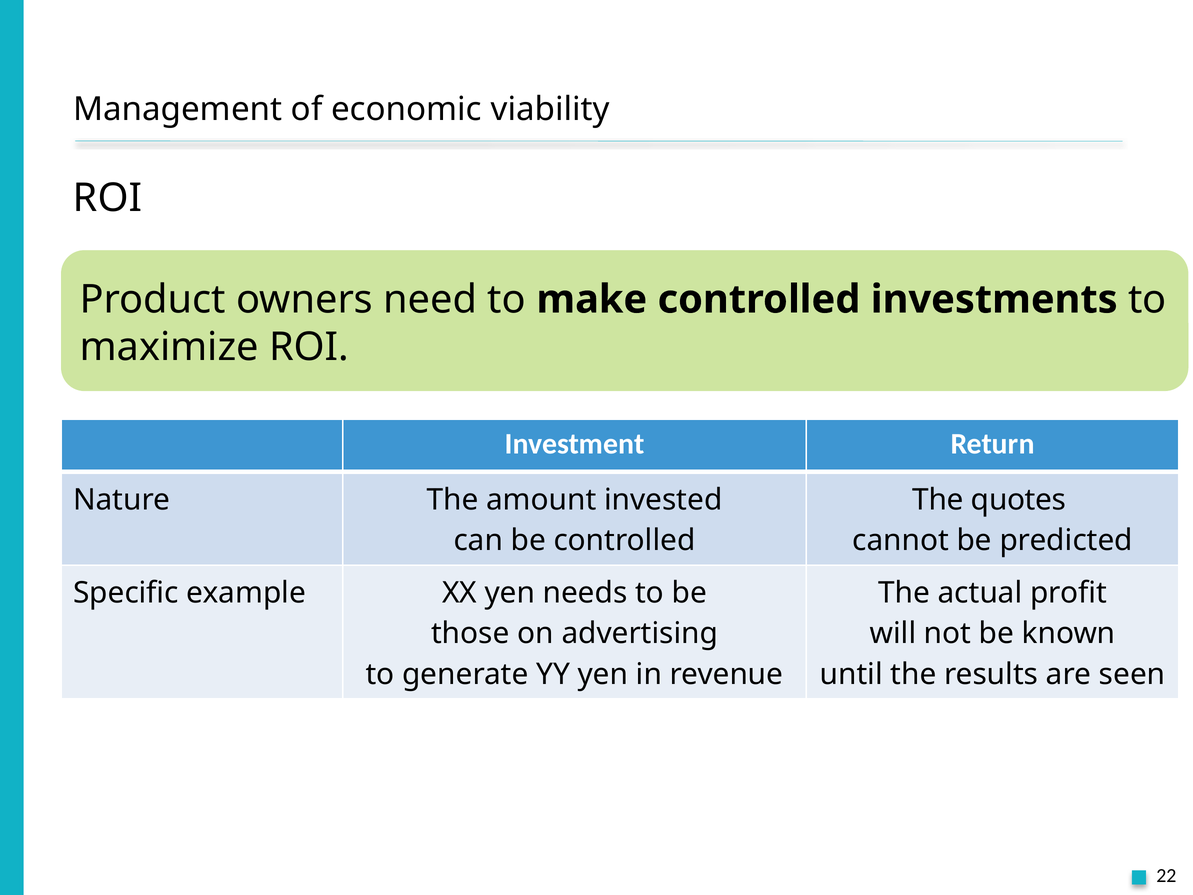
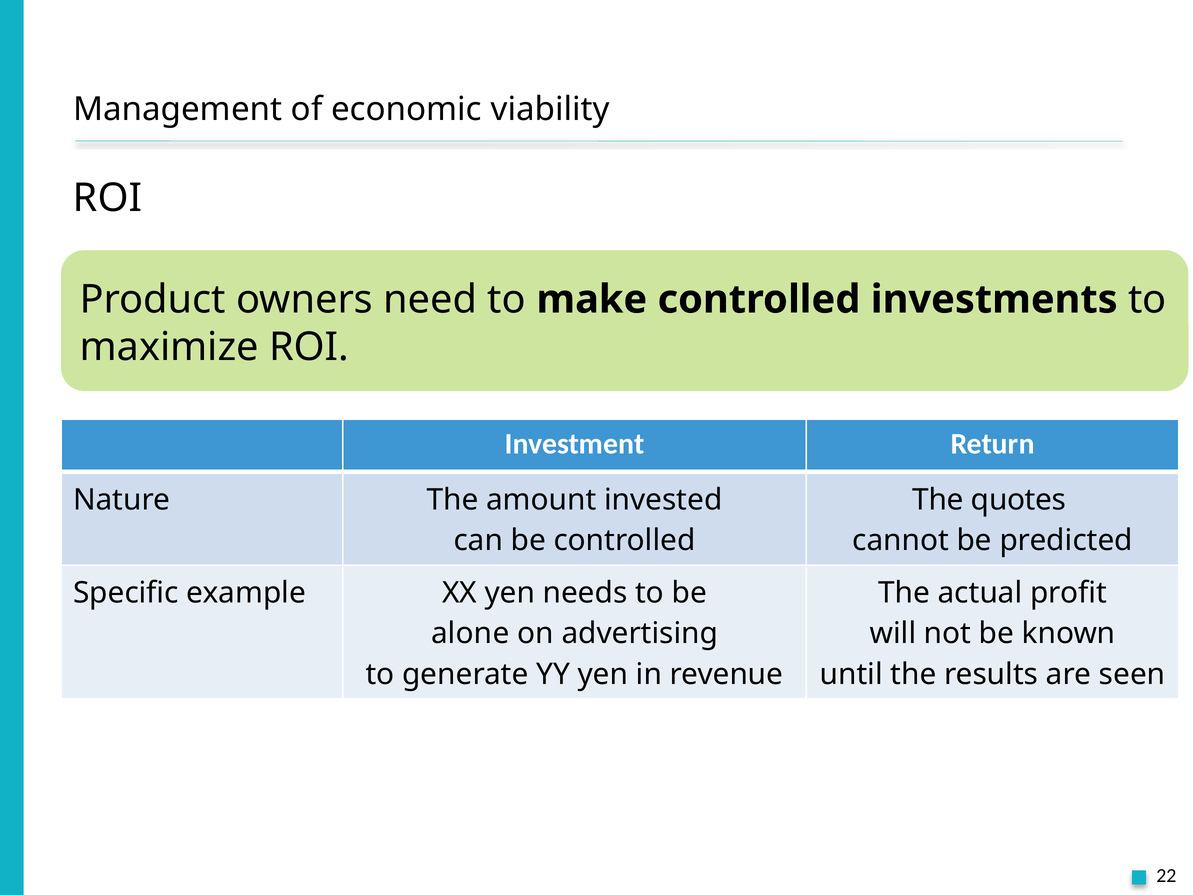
those: those -> alone
